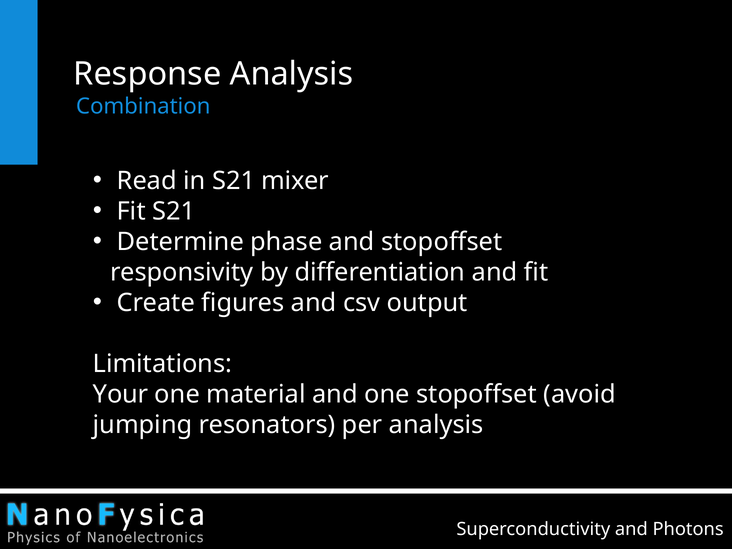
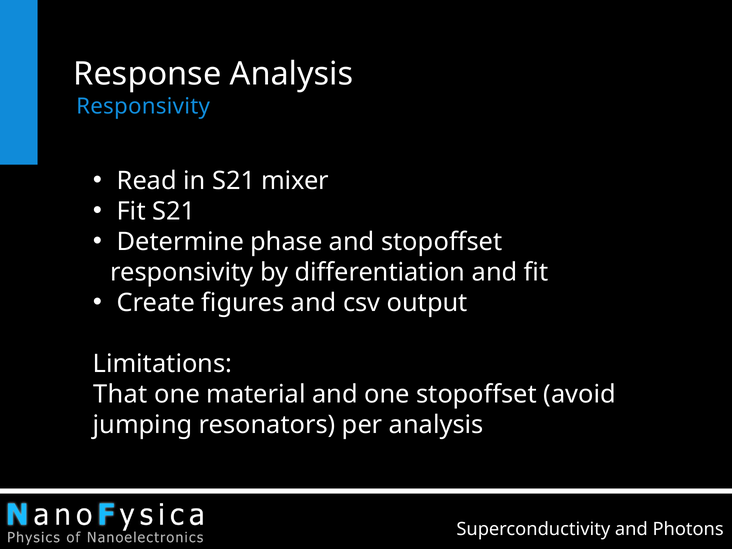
Combination at (143, 106): Combination -> Responsivity
Your: Your -> That
